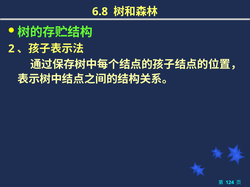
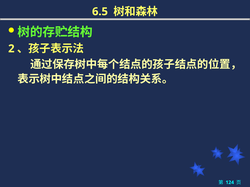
6.8: 6.8 -> 6.5
